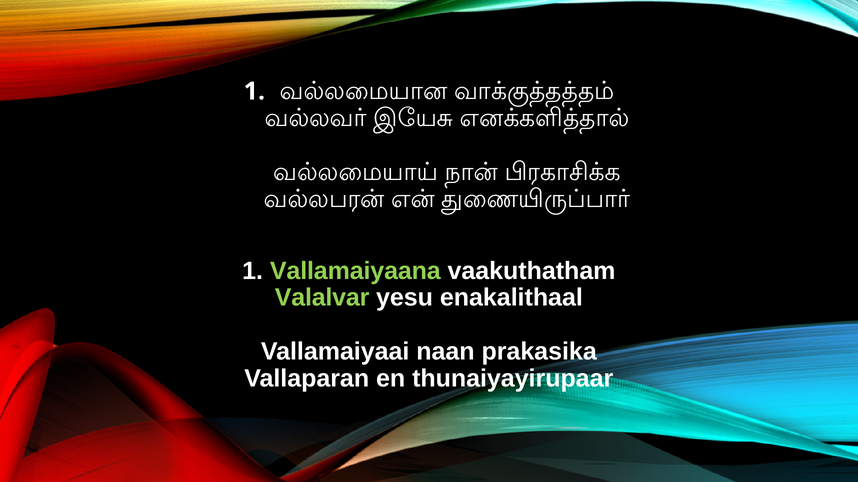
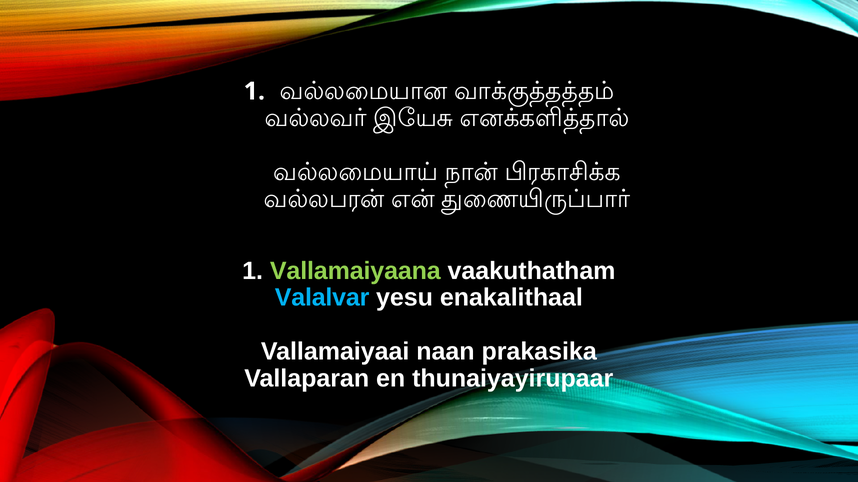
Valalvar colour: light green -> light blue
